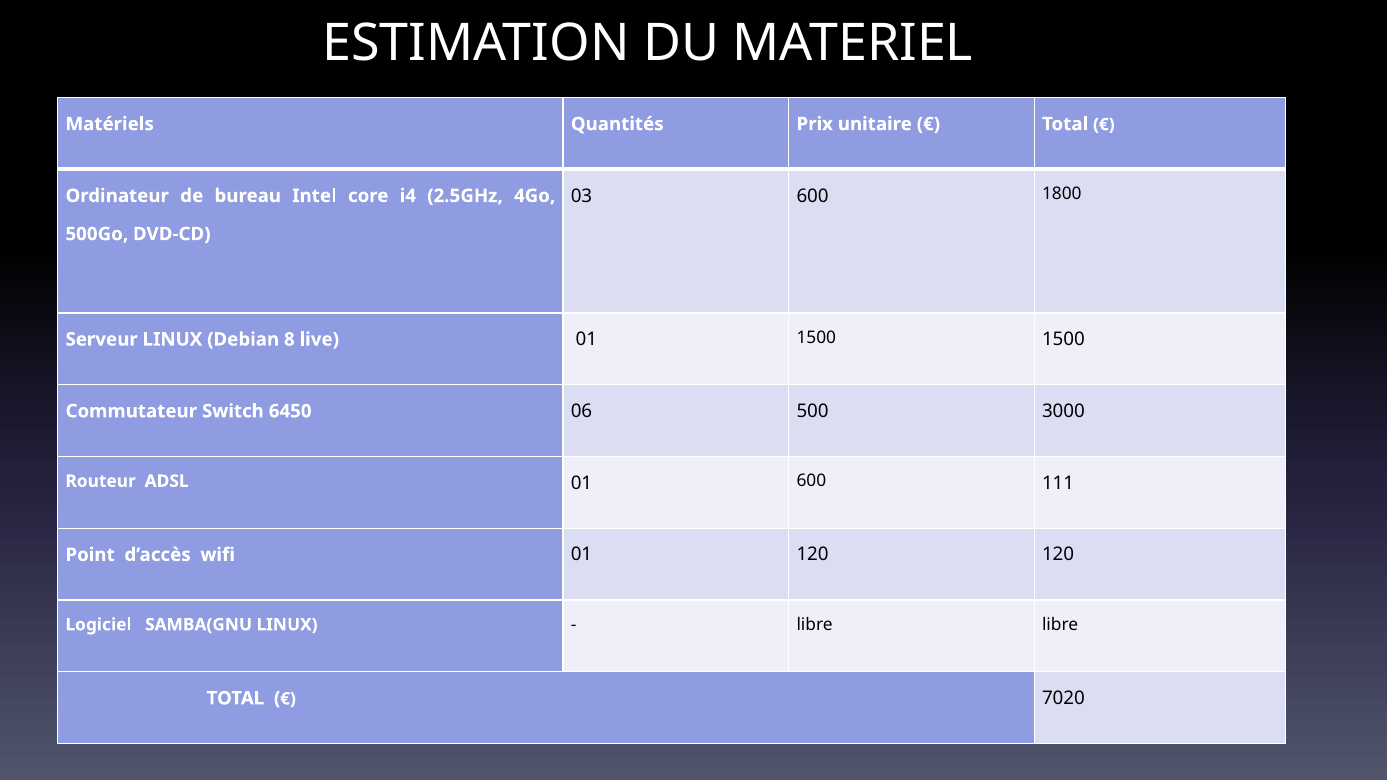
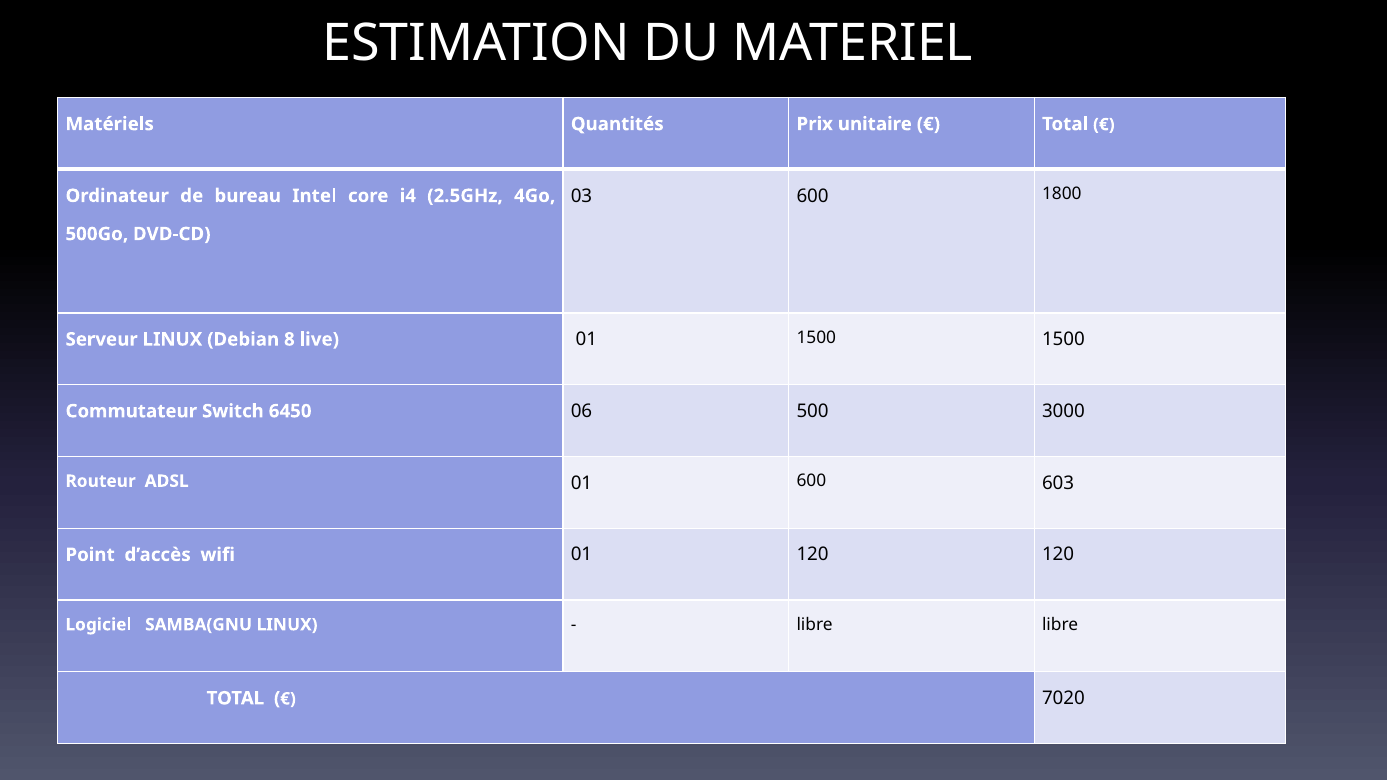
111: 111 -> 603
